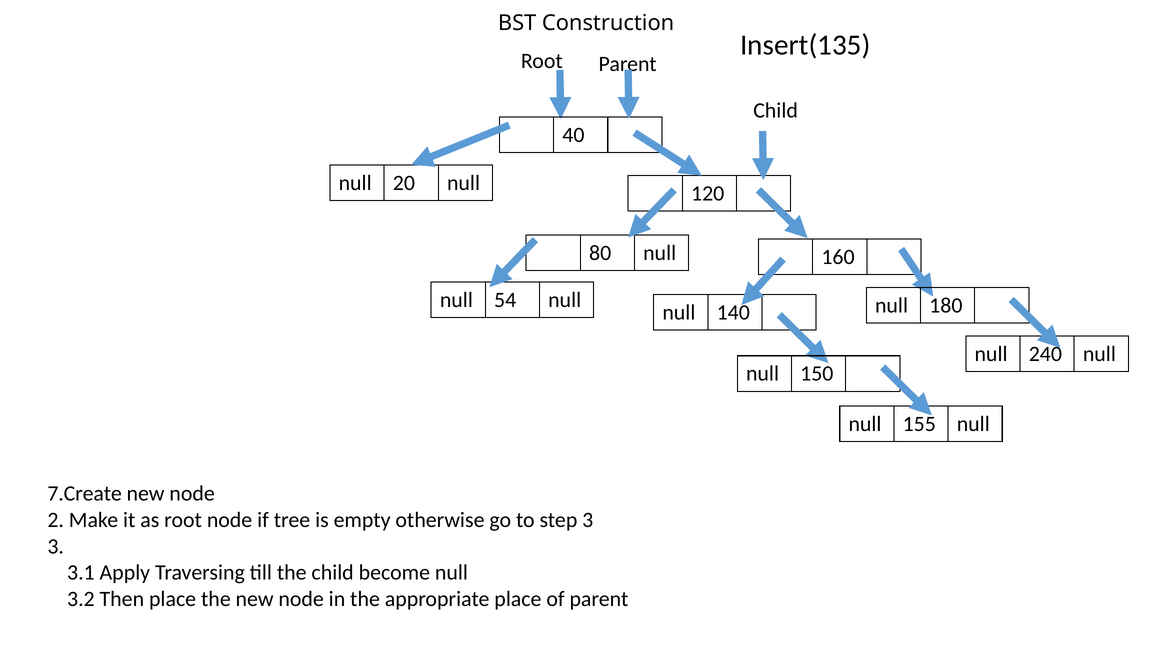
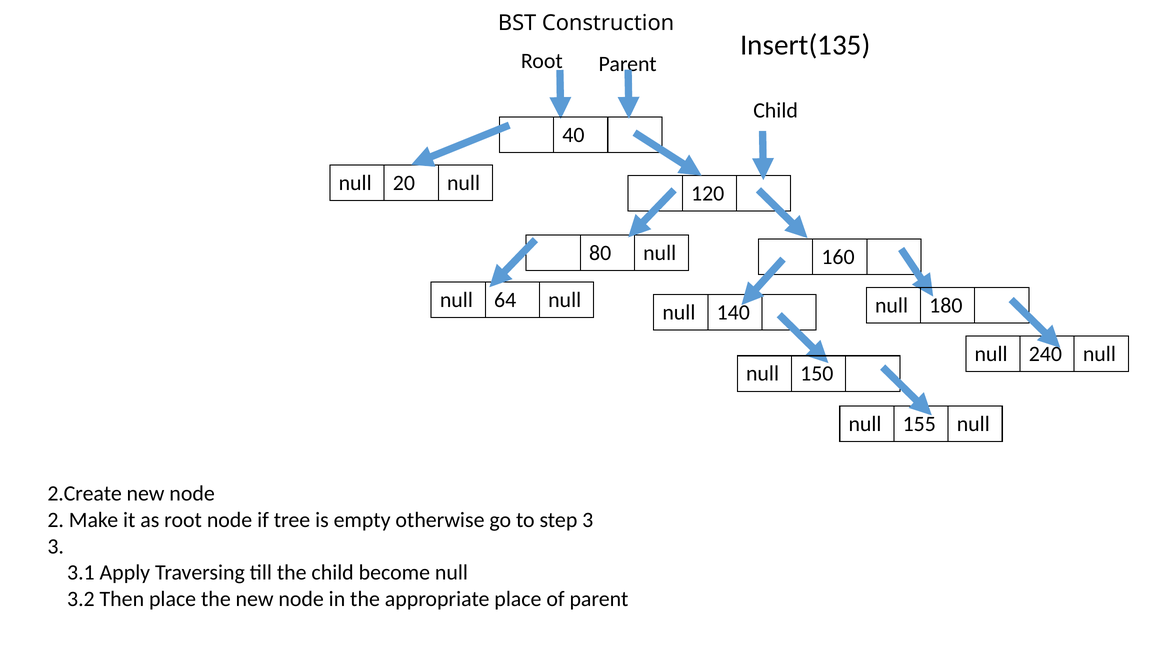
54: 54 -> 64
7.Create: 7.Create -> 2.Create
